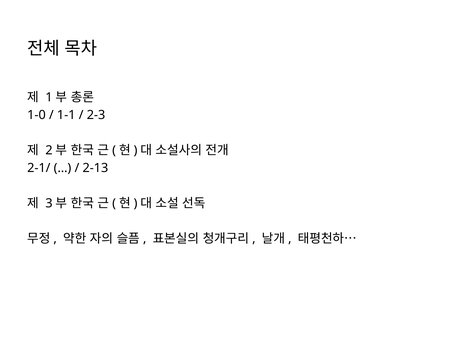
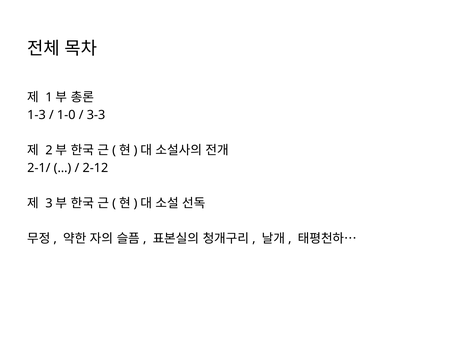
1-0: 1-0 -> 1-3
1-1: 1-1 -> 1-0
2-3: 2-3 -> 3-3
2-13: 2-13 -> 2-12
